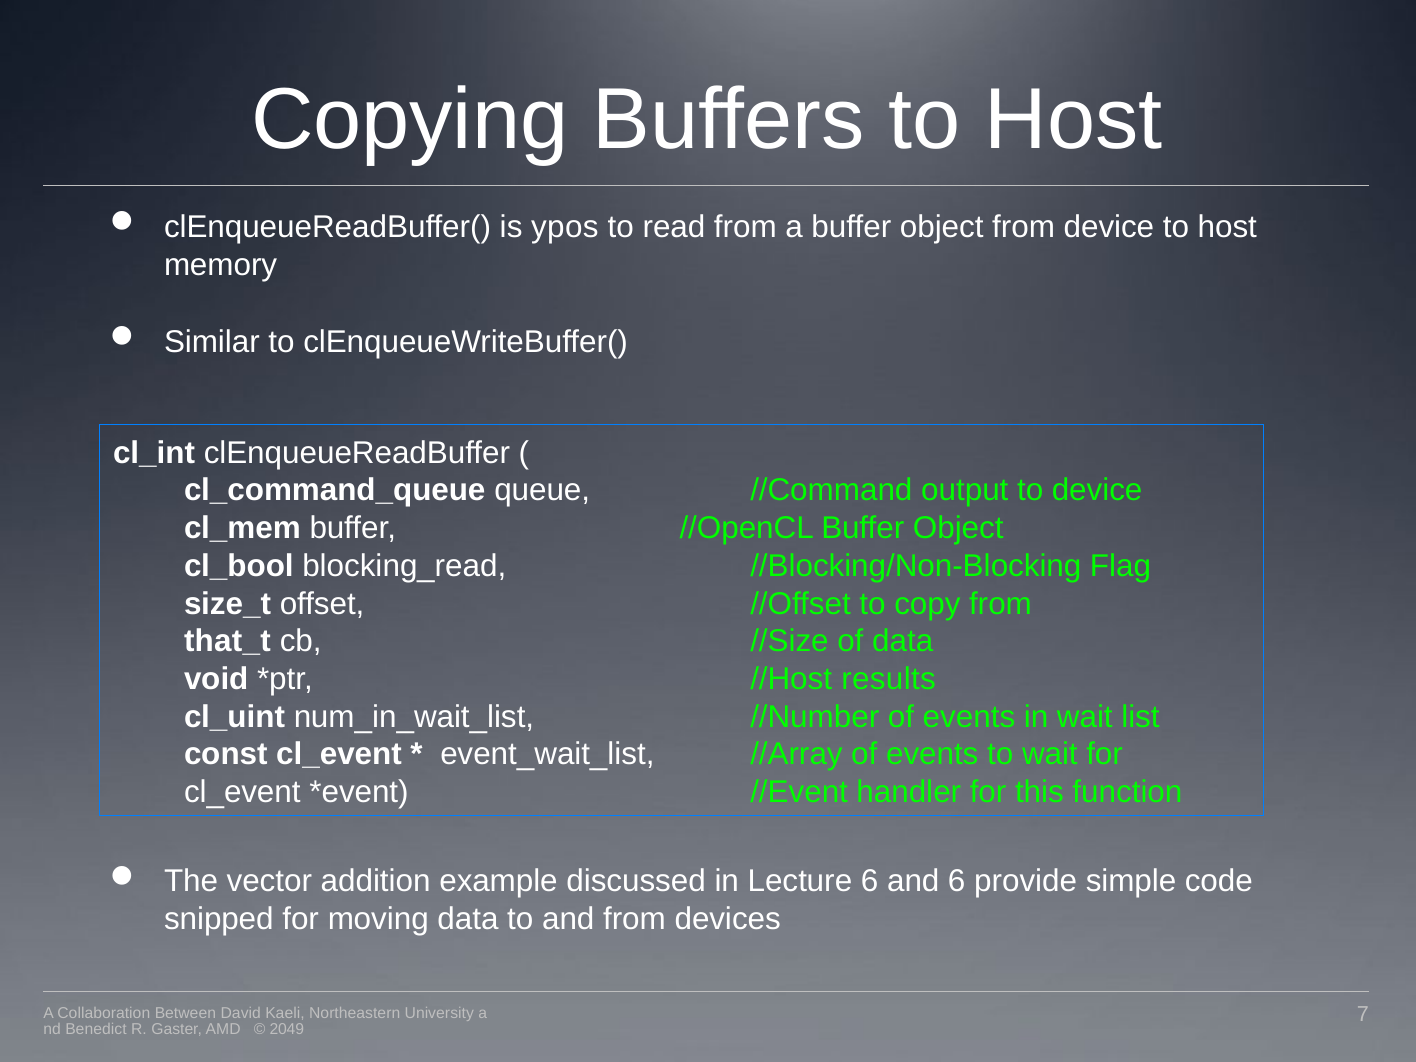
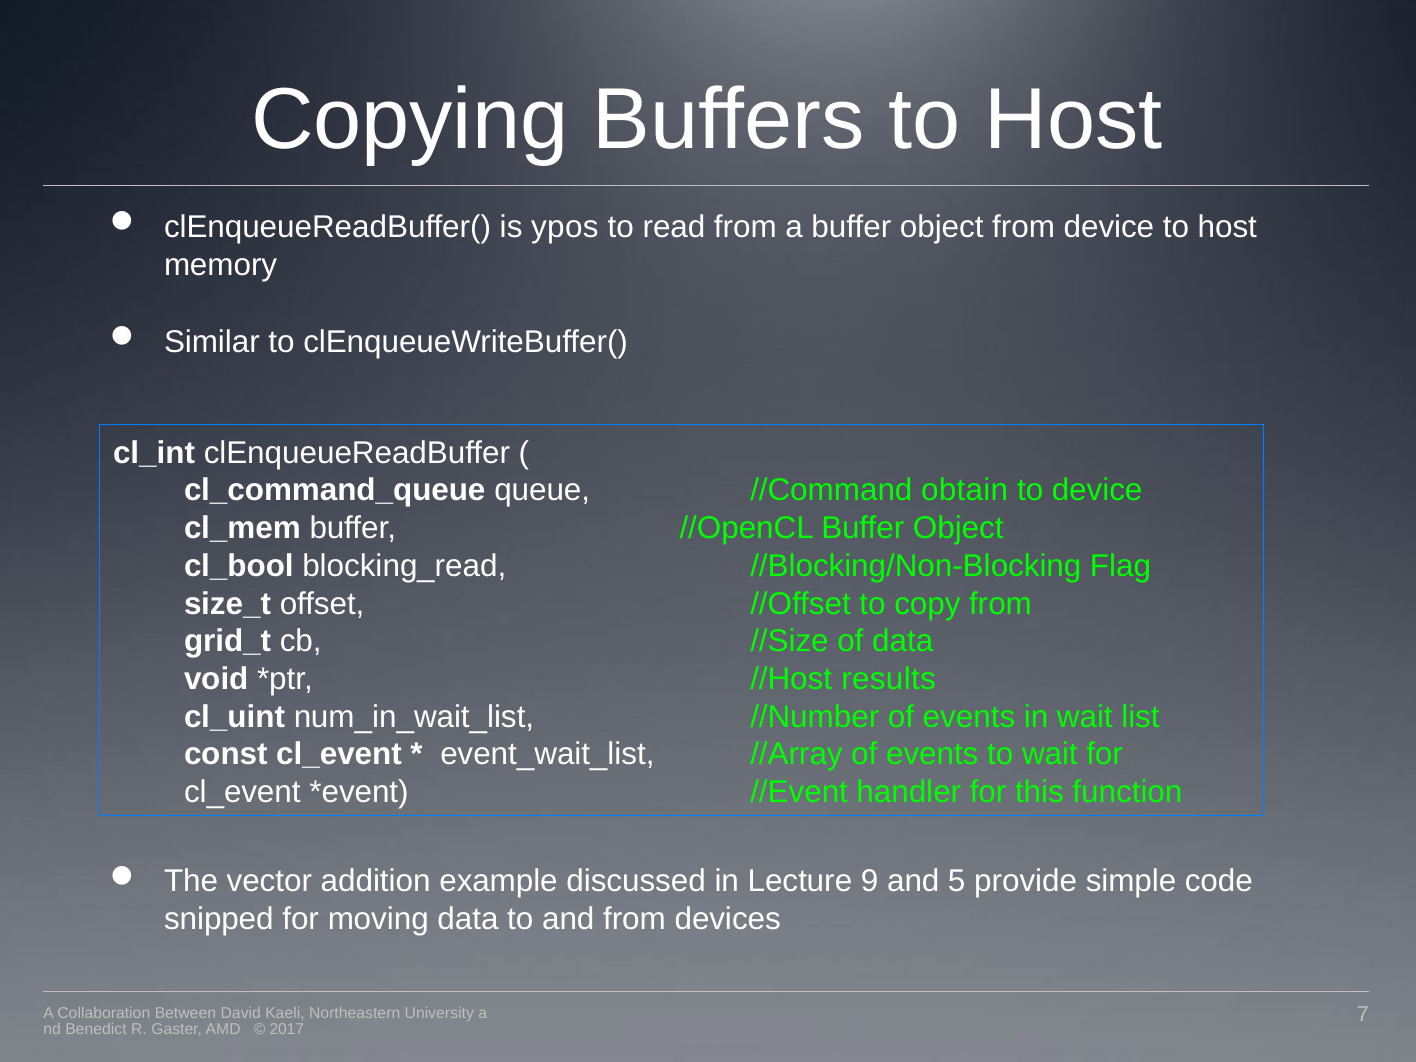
output: output -> obtain
that_t: that_t -> grid_t
Lecture 6: 6 -> 9
and 6: 6 -> 5
2049: 2049 -> 2017
